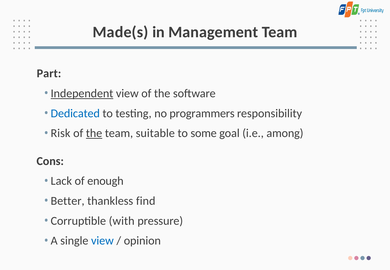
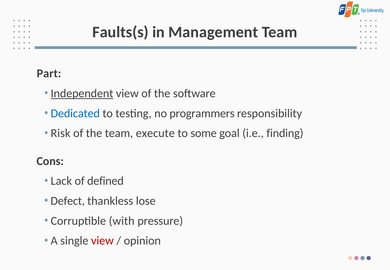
Made(s: Made(s -> Faults(s
the at (94, 133) underline: present -> none
suitable: suitable -> execute
among: among -> finding
enough: enough -> defined
Better: Better -> Defect
find: find -> lose
view at (102, 241) colour: blue -> red
